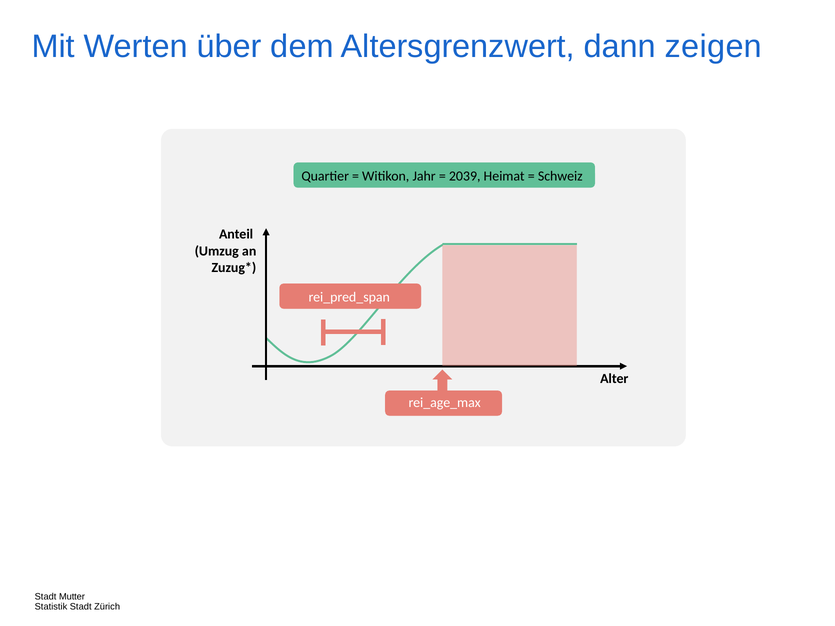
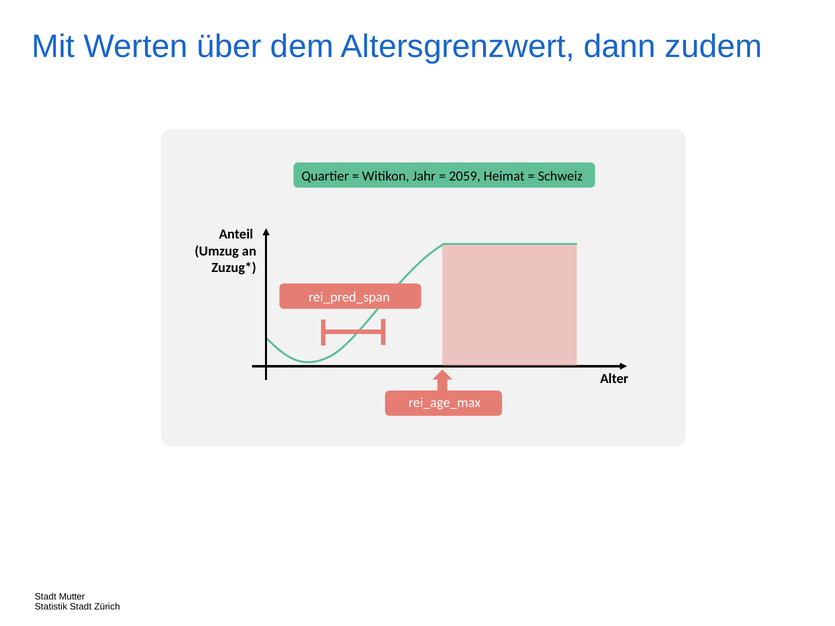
zeigen: zeigen -> zudem
2039: 2039 -> 2059
